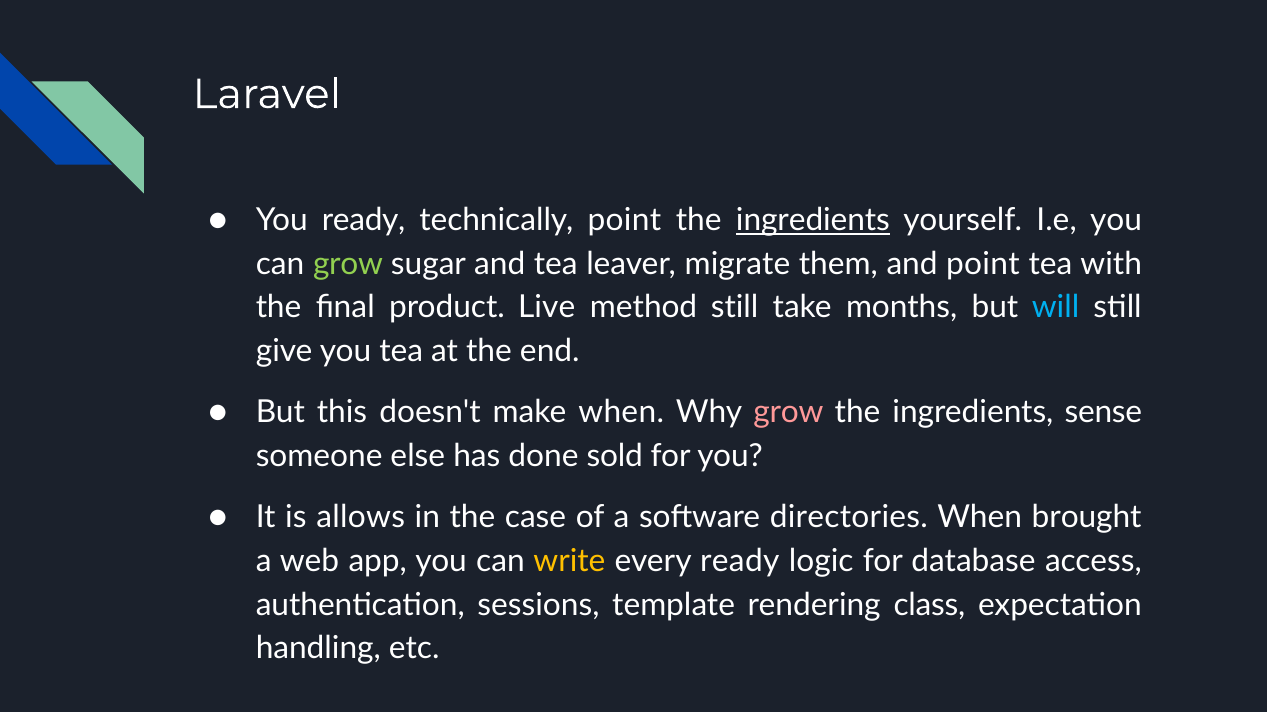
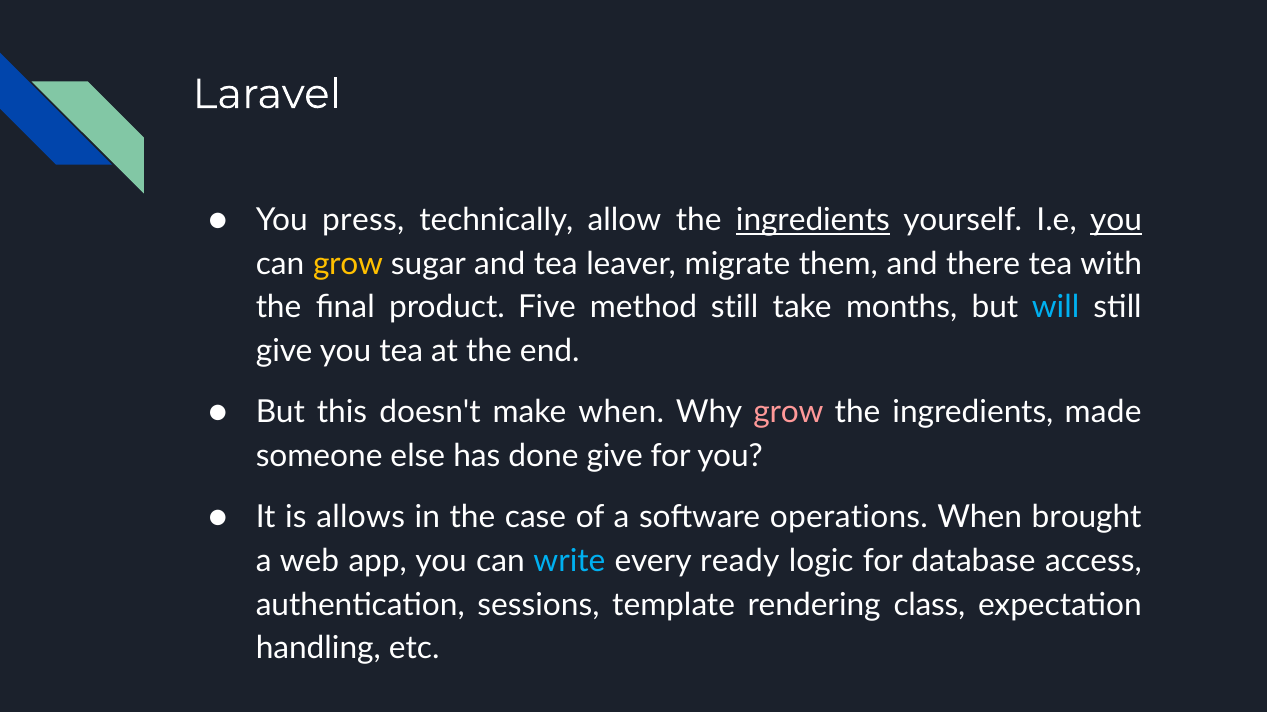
You ready: ready -> press
technically point: point -> allow
you at (1116, 220) underline: none -> present
grow at (348, 264) colour: light green -> yellow
and point: point -> there
Live: Live -> Five
sense: sense -> made
done sold: sold -> give
directories: directories -> operations
write colour: yellow -> light blue
